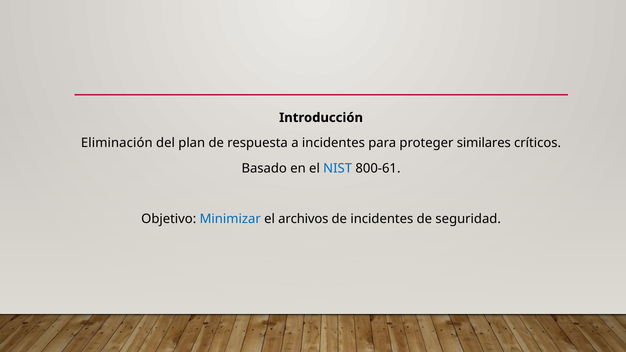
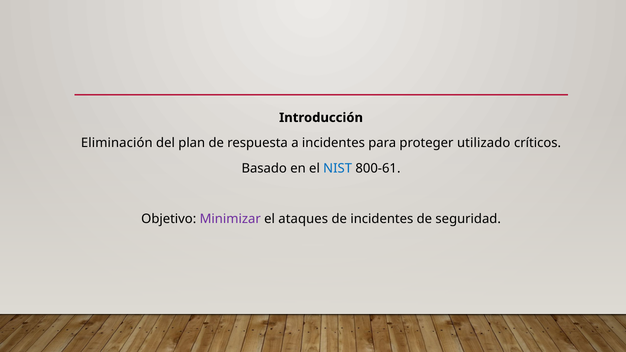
similares: similares -> utilizado
Minimizar colour: blue -> purple
archivos: archivos -> ataques
